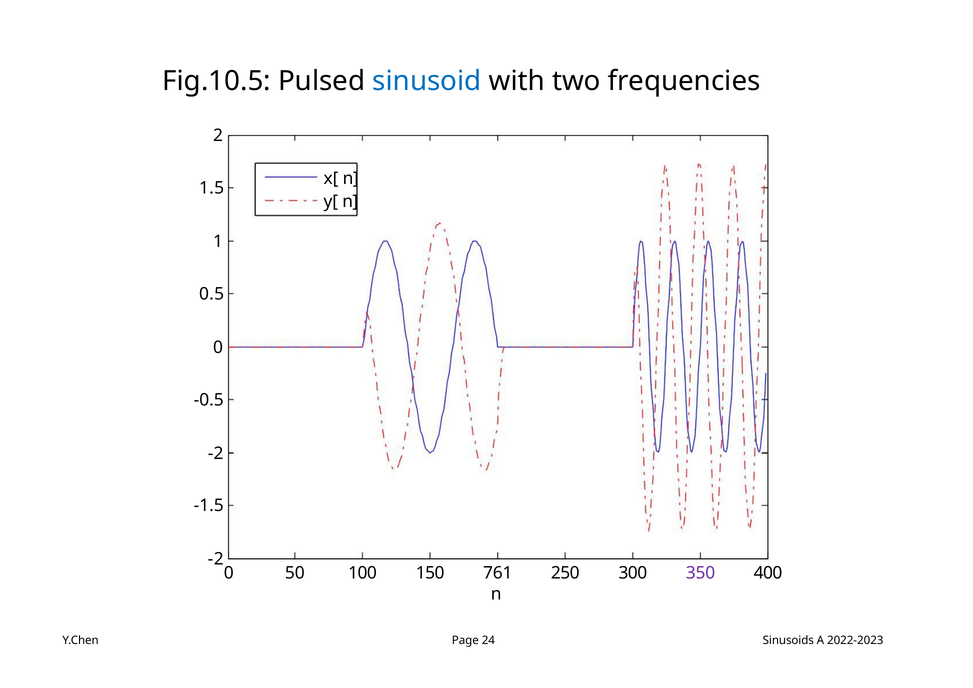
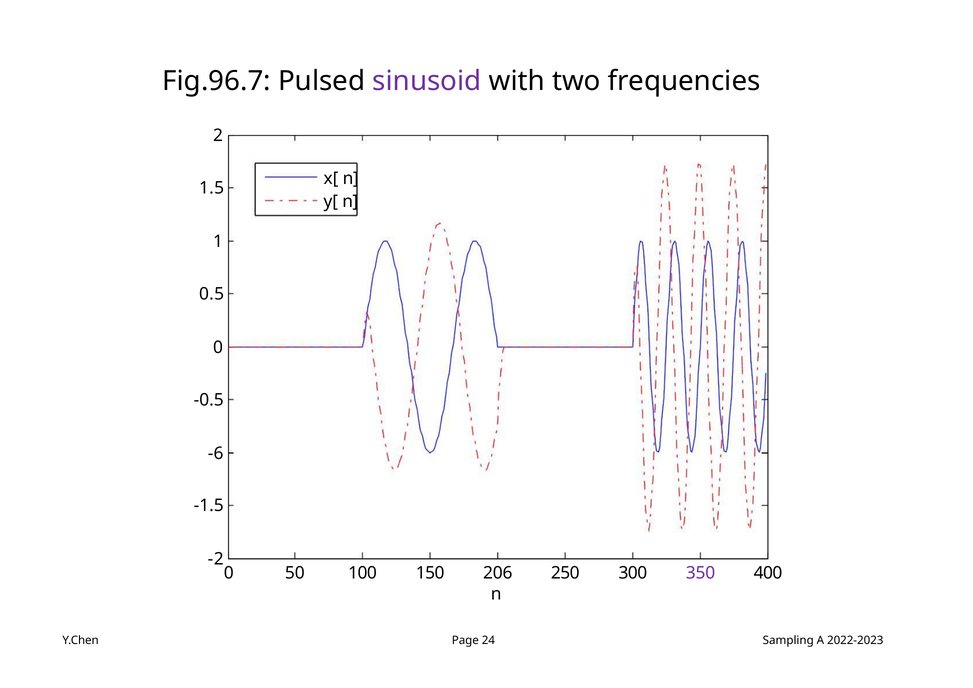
Fig.10.5: Fig.10.5 -> Fig.96.7
sinusoid colour: blue -> purple
-2 at (216, 454): -2 -> -6
761: 761 -> 206
Sinusoids: Sinusoids -> Sampling
